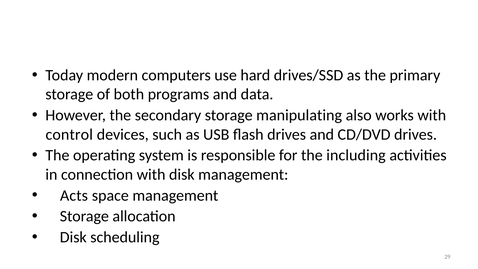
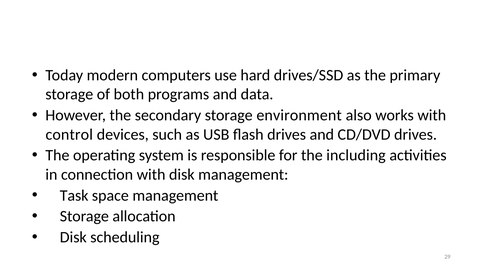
manipulating: manipulating -> environment
Acts: Acts -> Task
